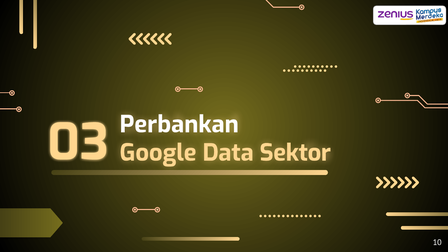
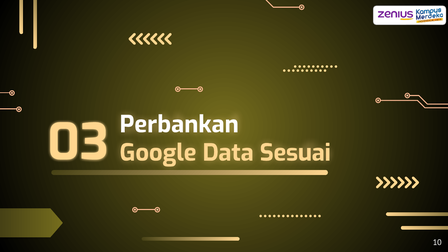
Sektor: Sektor -> Sesuai
